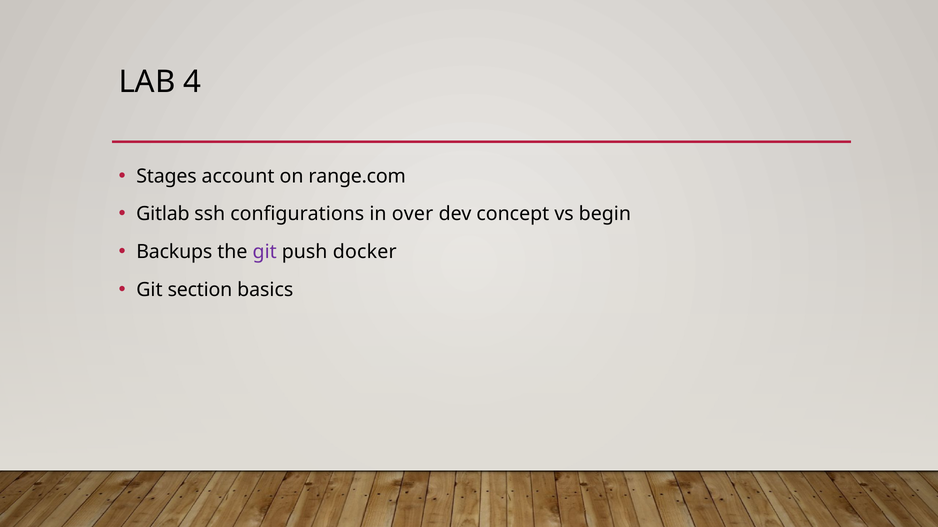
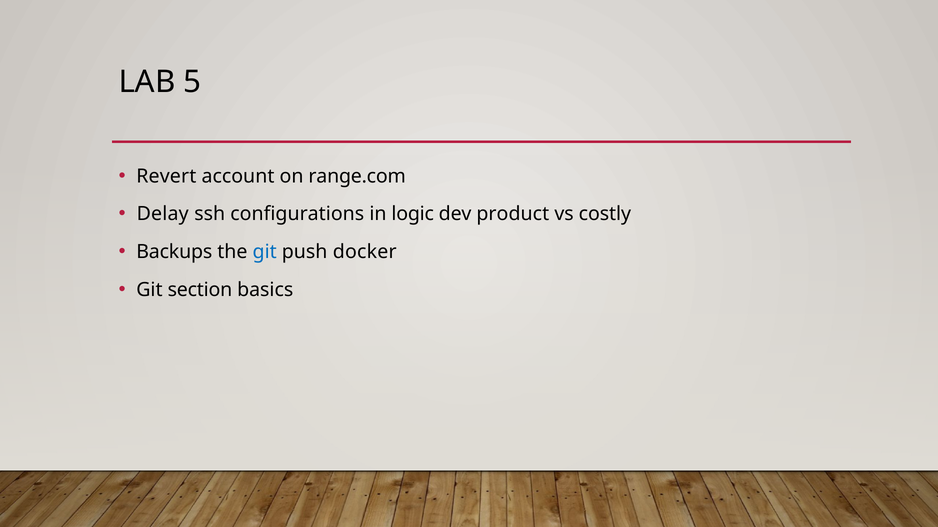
4: 4 -> 5
Stages: Stages -> Revert
Gitlab: Gitlab -> Delay
over: over -> logic
concept: concept -> product
begin: begin -> costly
git at (265, 252) colour: purple -> blue
